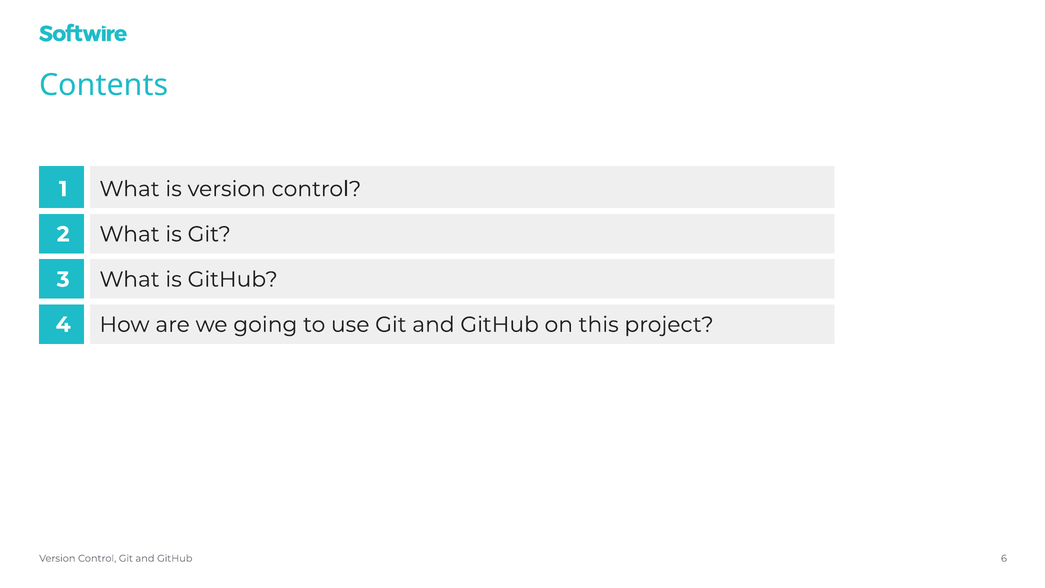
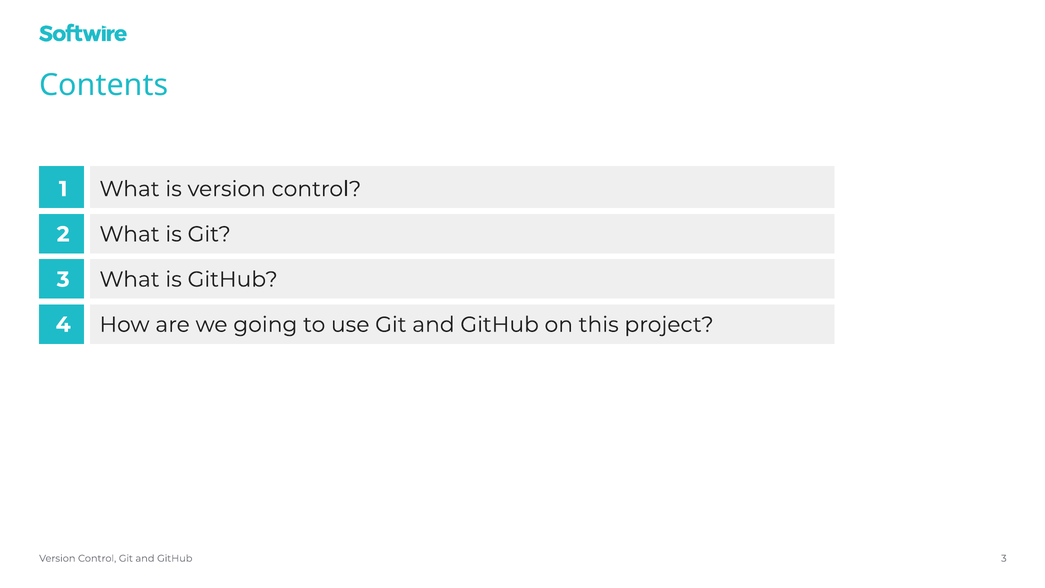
GitHub 6: 6 -> 3
